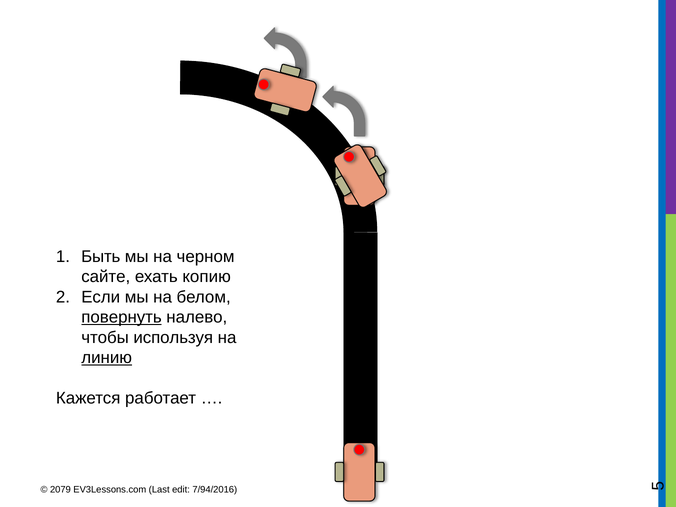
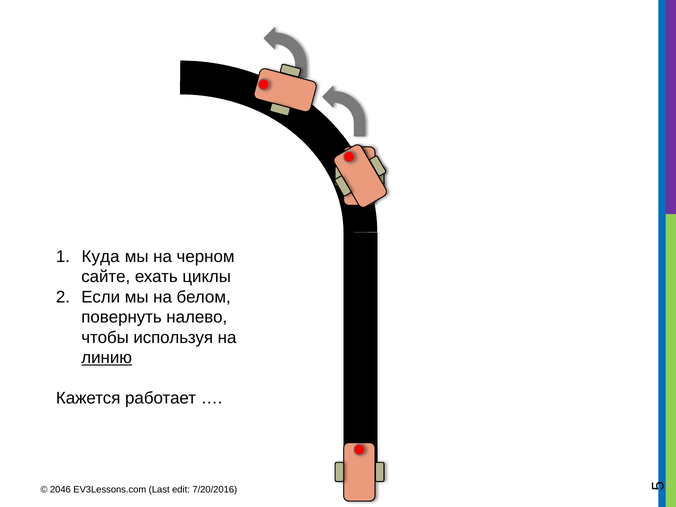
Быть: Быть -> Куда
копию: копию -> циклы
повернуть underline: present -> none
2079: 2079 -> 2046
7/94/2016: 7/94/2016 -> 7/20/2016
